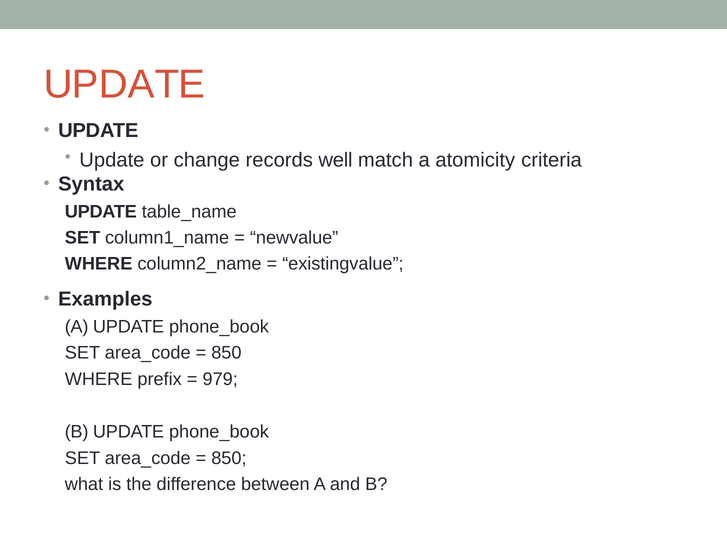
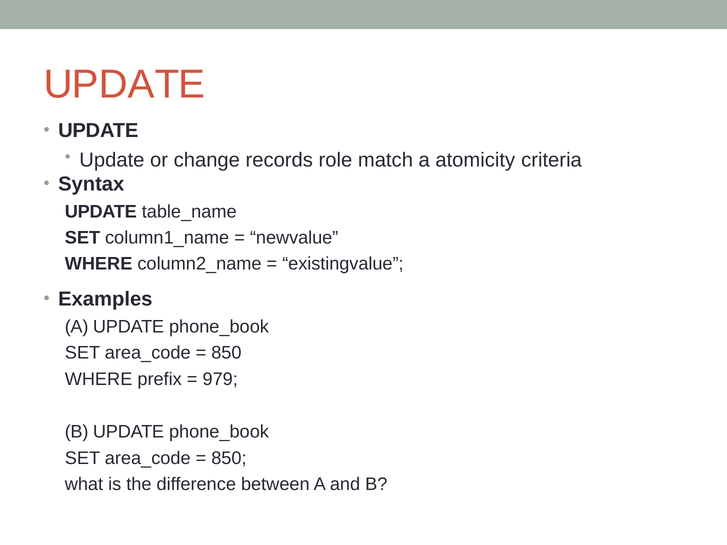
well: well -> role
